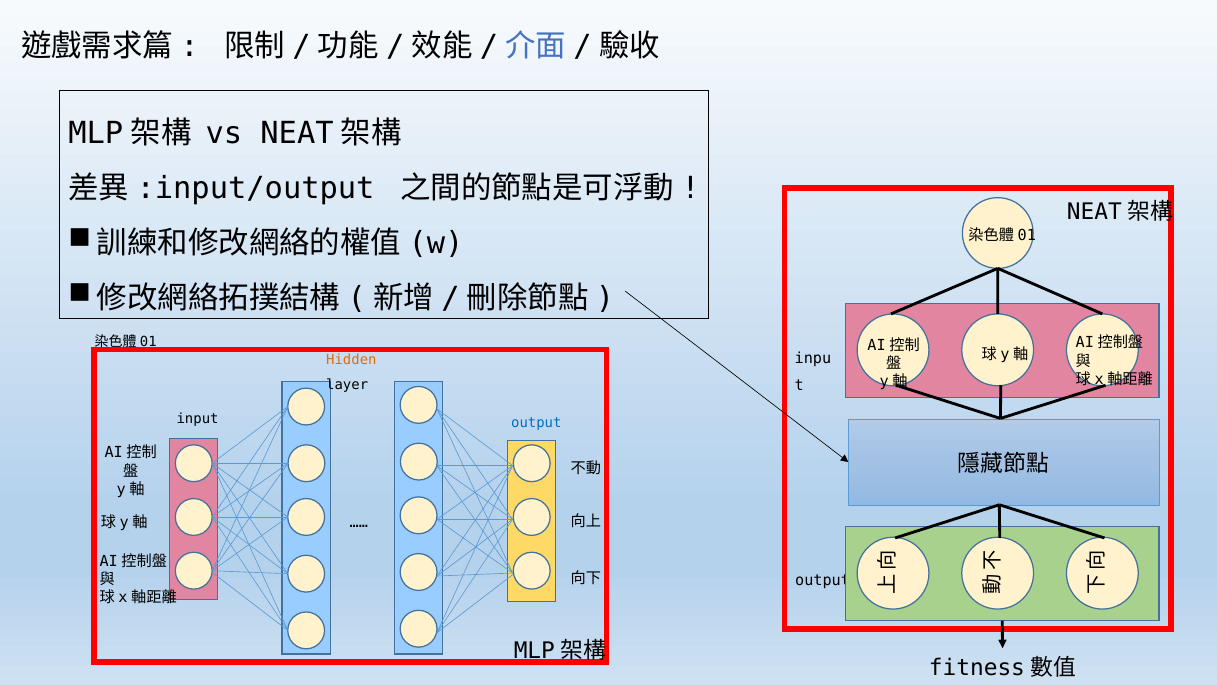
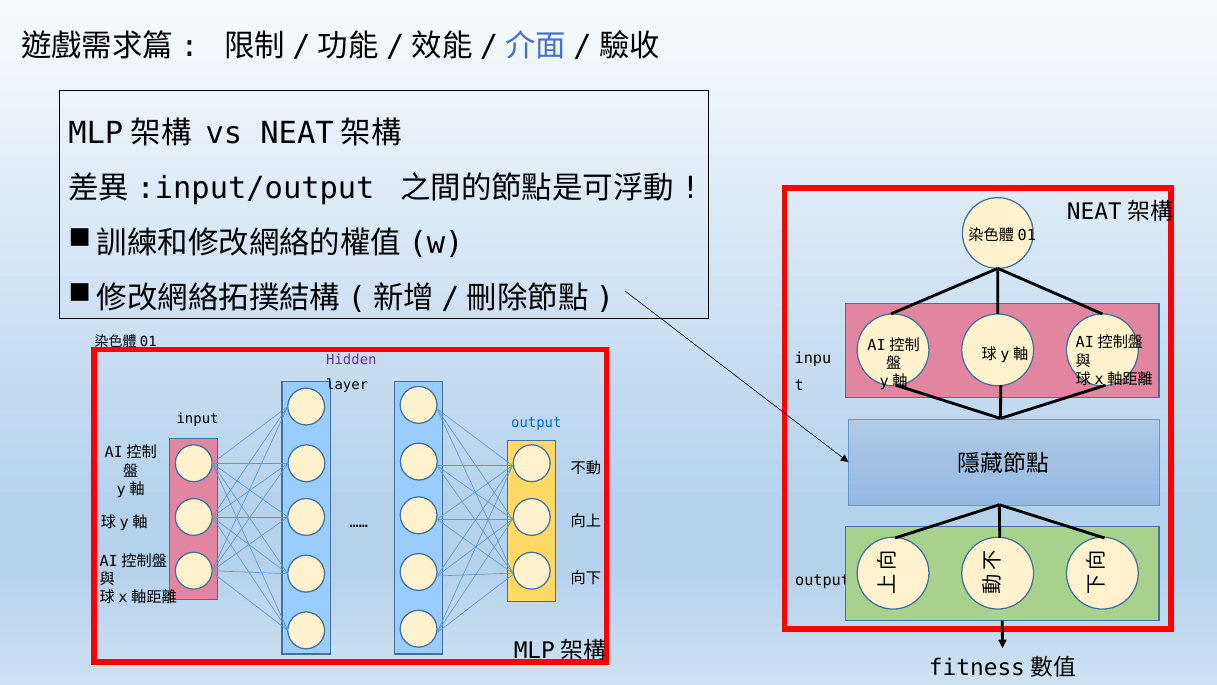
Hidden colour: orange -> purple
